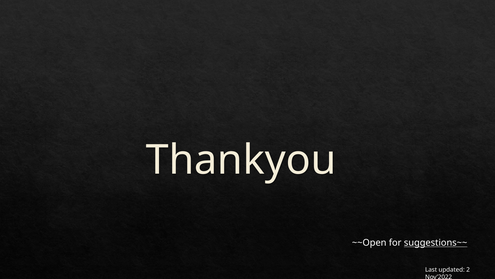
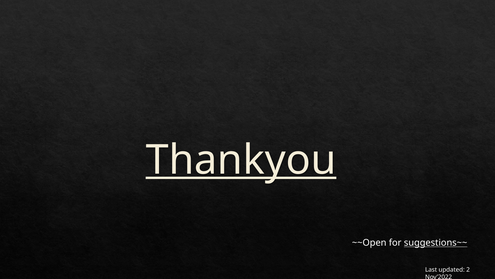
Thankyou underline: none -> present
